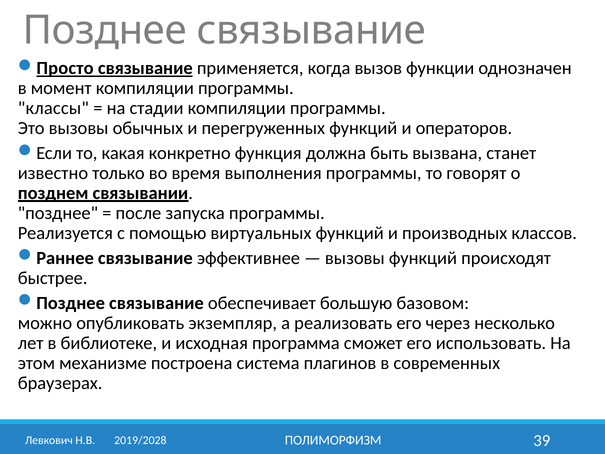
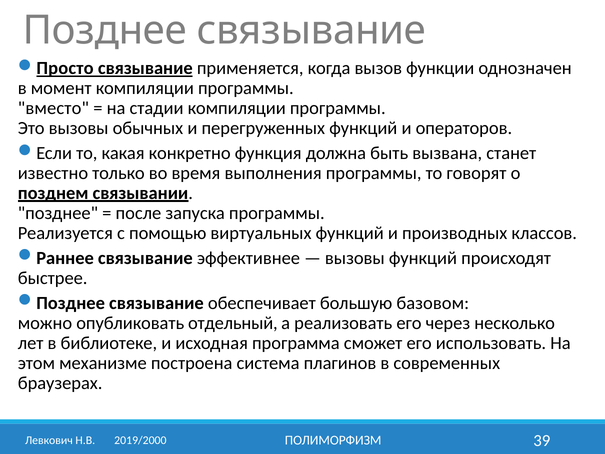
классы: классы -> вместо
экземпляр: экземпляр -> отдельный
2019/2028: 2019/2028 -> 2019/2000
